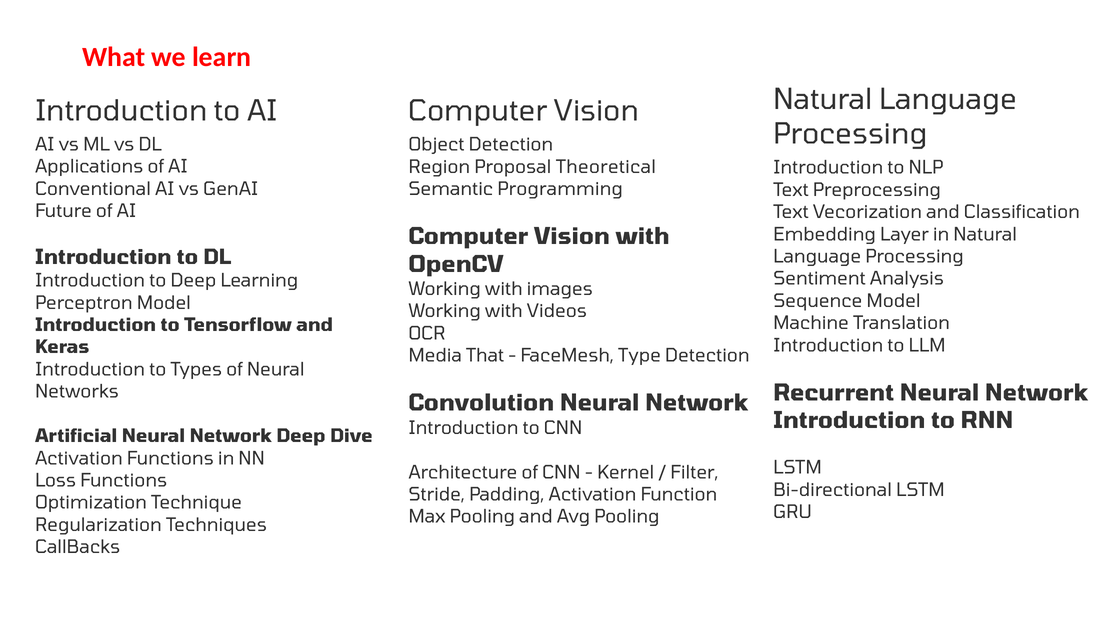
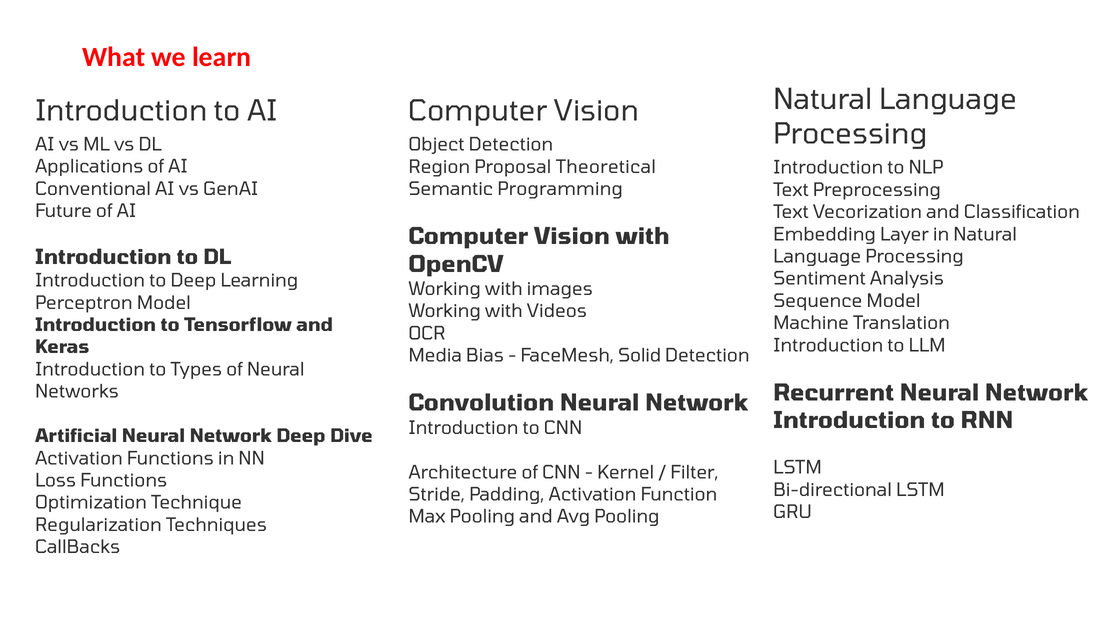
That: That -> Bias
Type: Type -> Solid
